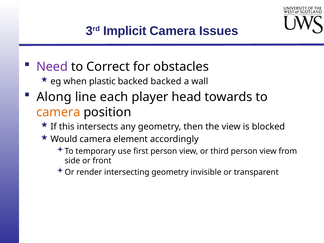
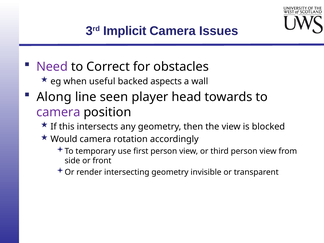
plastic: plastic -> useful
backed backed: backed -> aspects
each: each -> seen
camera at (58, 112) colour: orange -> purple
element: element -> rotation
